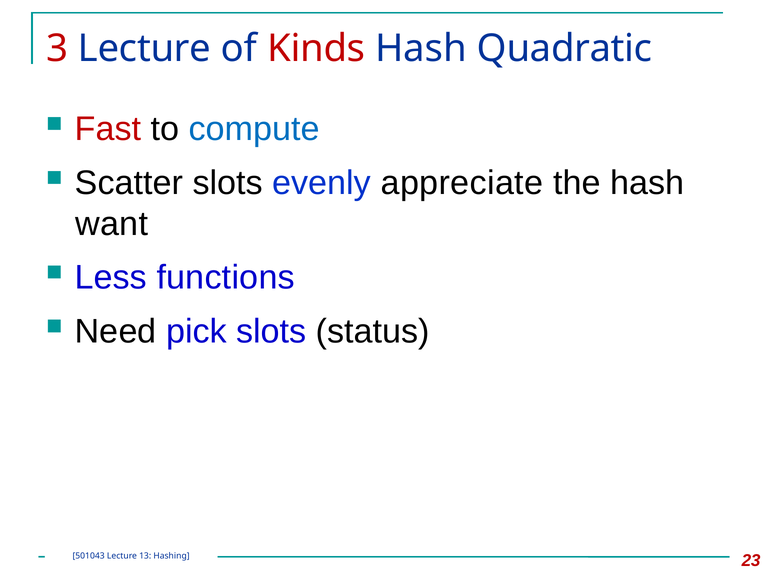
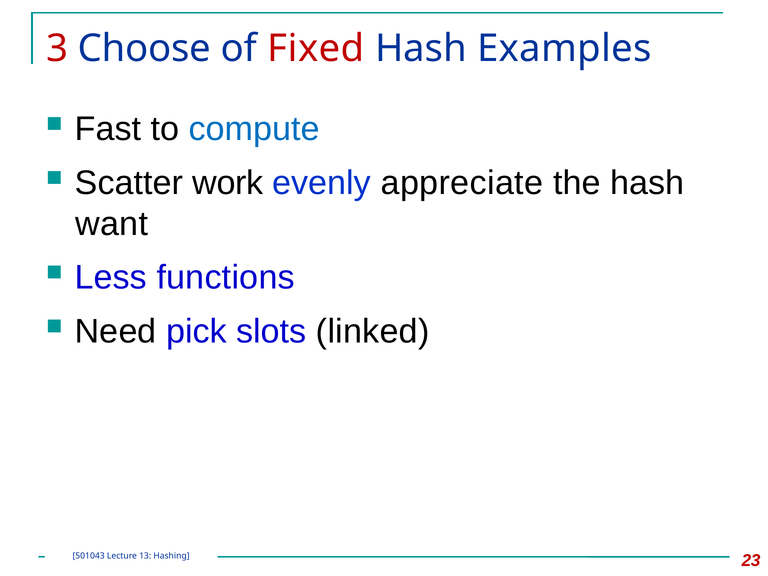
3 Lecture: Lecture -> Choose
Kinds: Kinds -> Fixed
Quadratic: Quadratic -> Examples
Fast colour: red -> black
Scatter slots: slots -> work
status: status -> linked
